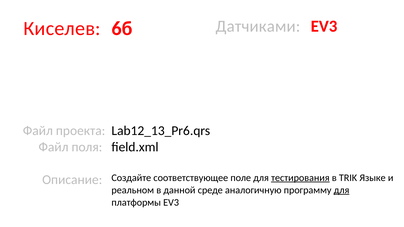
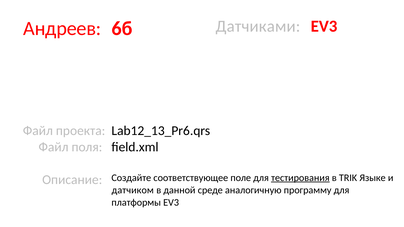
Киселев: Киселев -> Андреев
реальном: реальном -> датчиком
для at (342, 190) underline: present -> none
